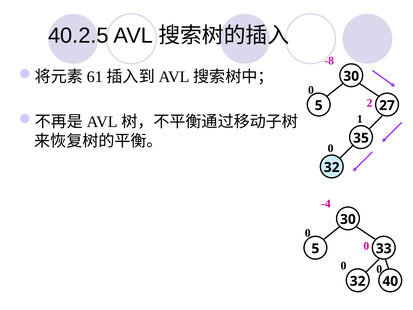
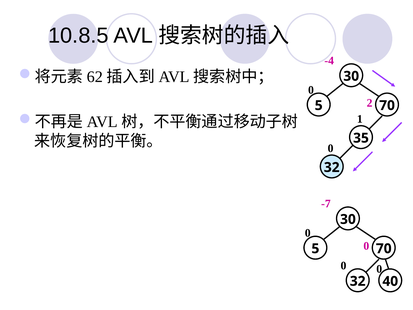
40.2.5: 40.2.5 -> 10.8.5
-8: -8 -> -4
61: 61 -> 62
27 at (387, 105): 27 -> 70
-4: -4 -> -7
33 at (384, 248): 33 -> 70
